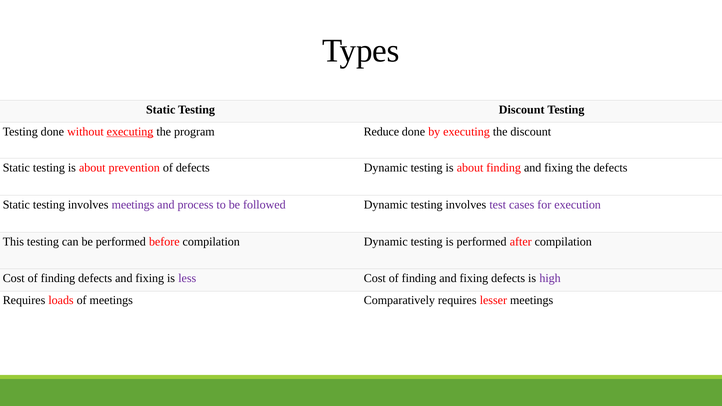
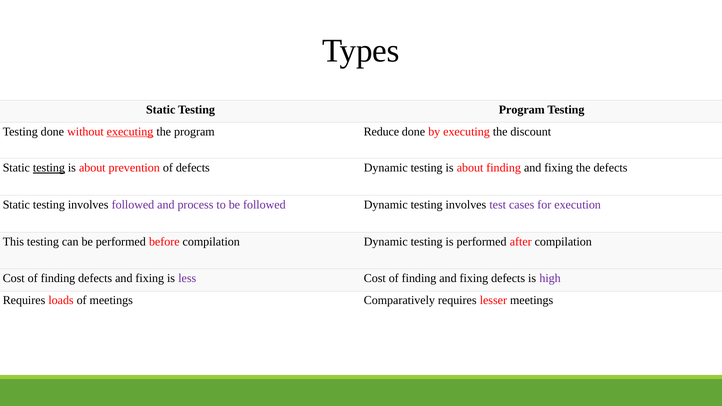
Testing Discount: Discount -> Program
testing at (49, 168) underline: none -> present
involves meetings: meetings -> followed
